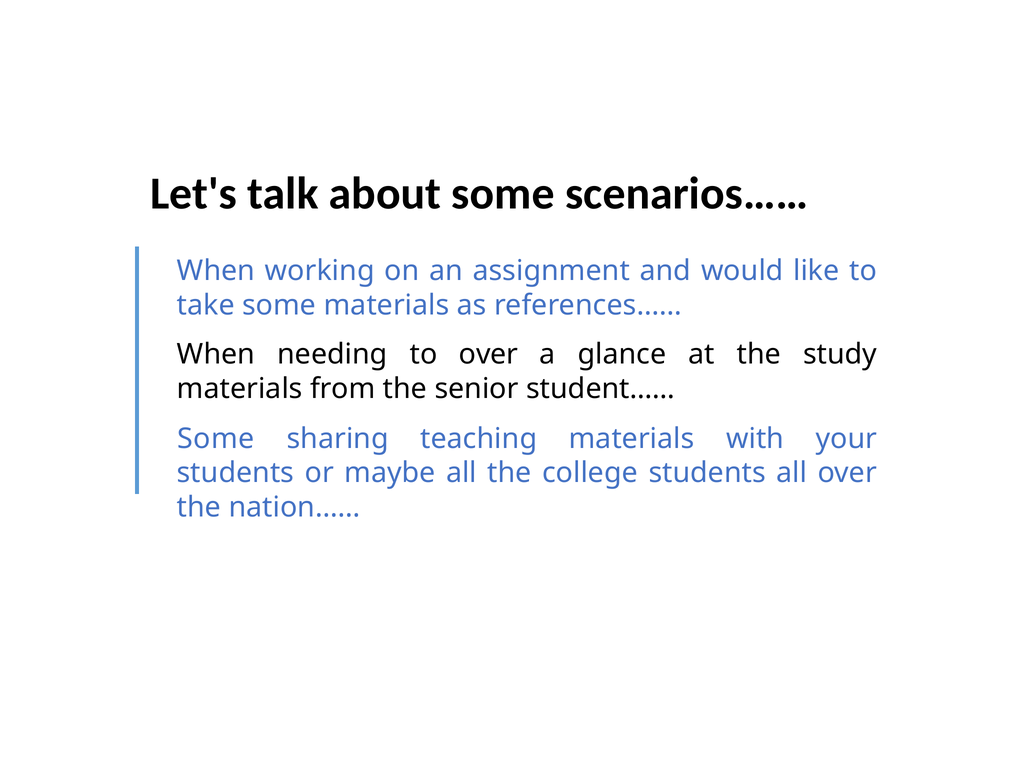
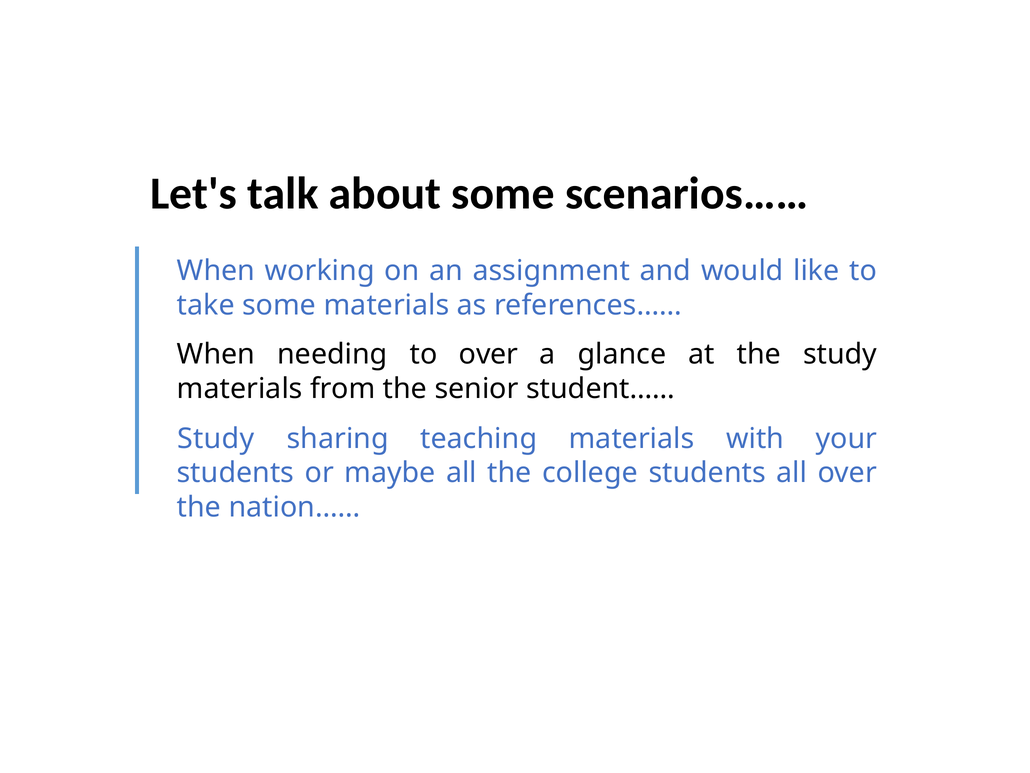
Some at (216, 438): Some -> Study
